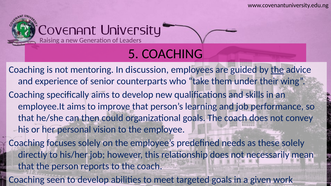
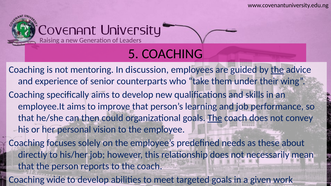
The at (215, 118) underline: none -> present
these solely: solely -> about
seen: seen -> wide
